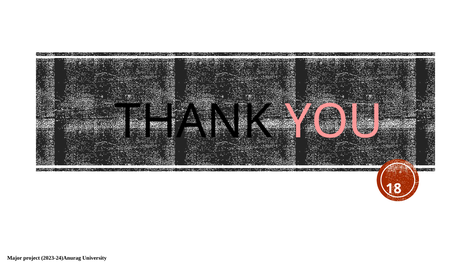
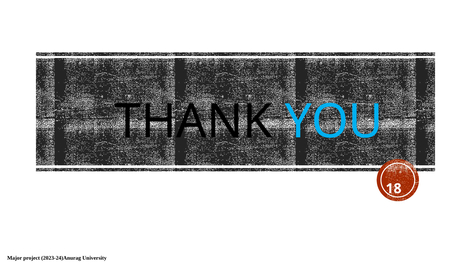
YOU colour: pink -> light blue
